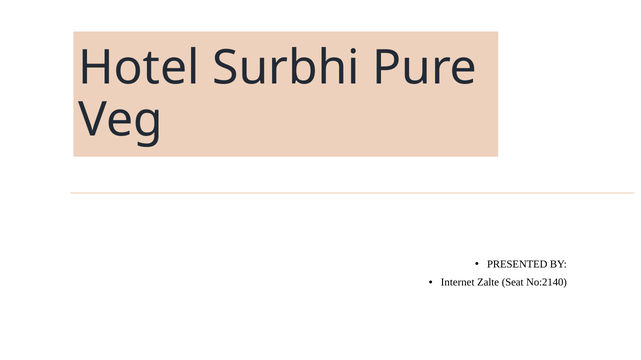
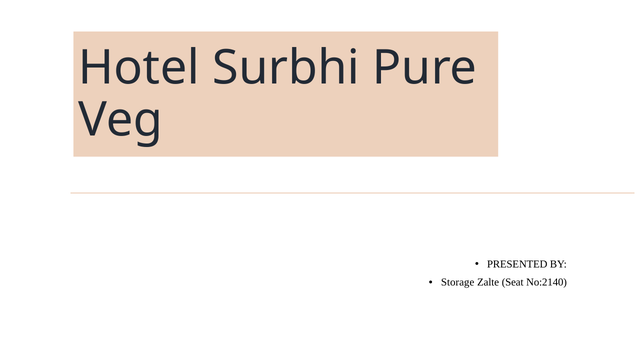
Internet: Internet -> Storage
